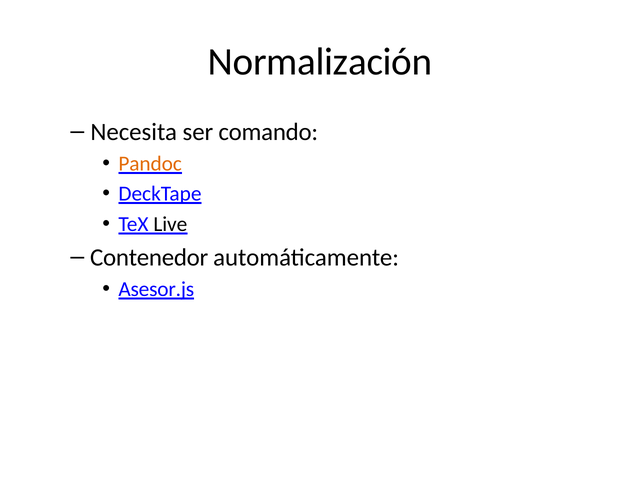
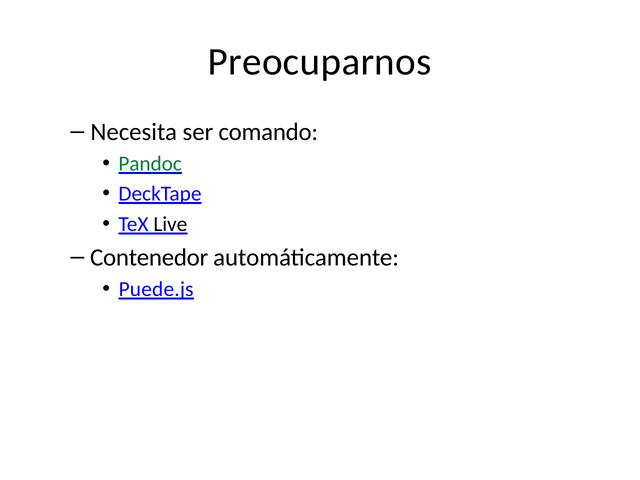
Normalización: Normalización -> Preocuparnos
Pandoc colour: orange -> green
Asesor.js: Asesor.js -> Puede.js
